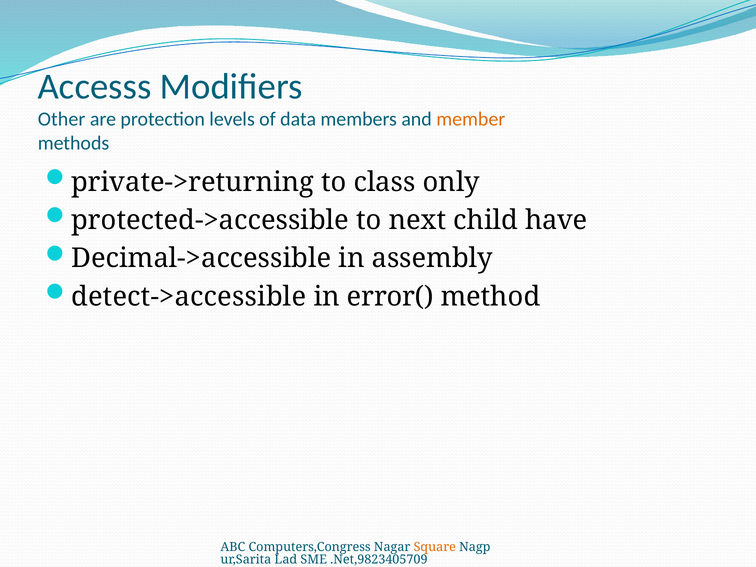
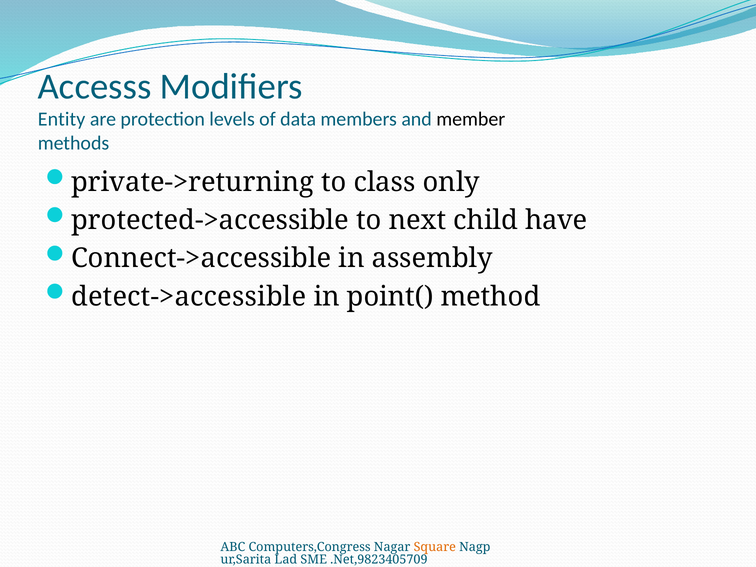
Other: Other -> Entity
member colour: orange -> black
Decimal->accessible: Decimal->accessible -> Connect->accessible
error(: error( -> point(
